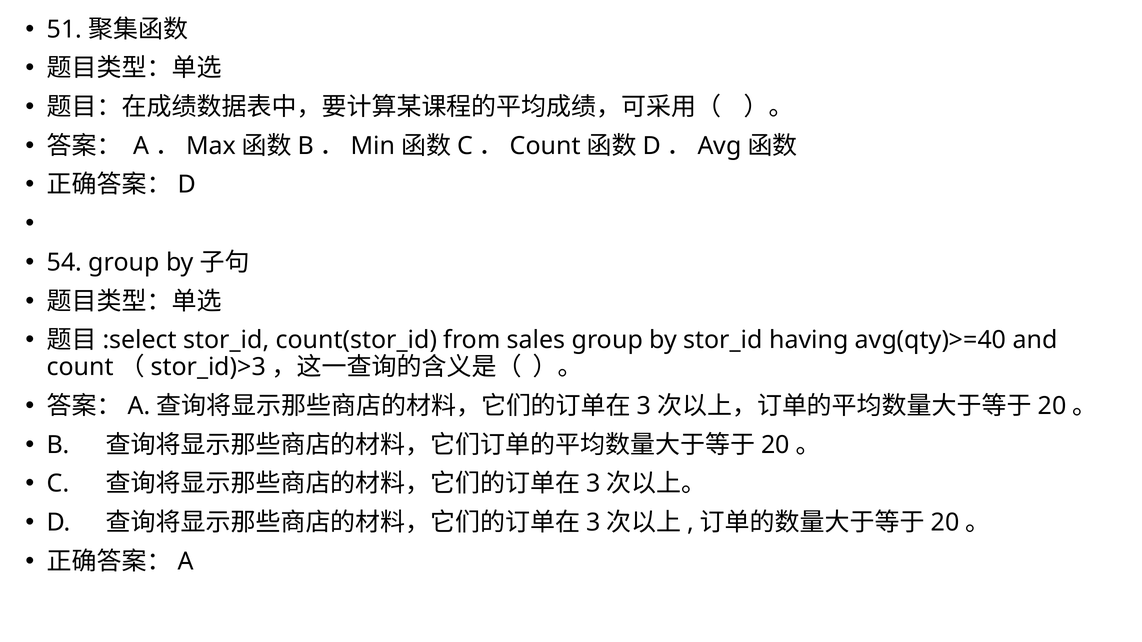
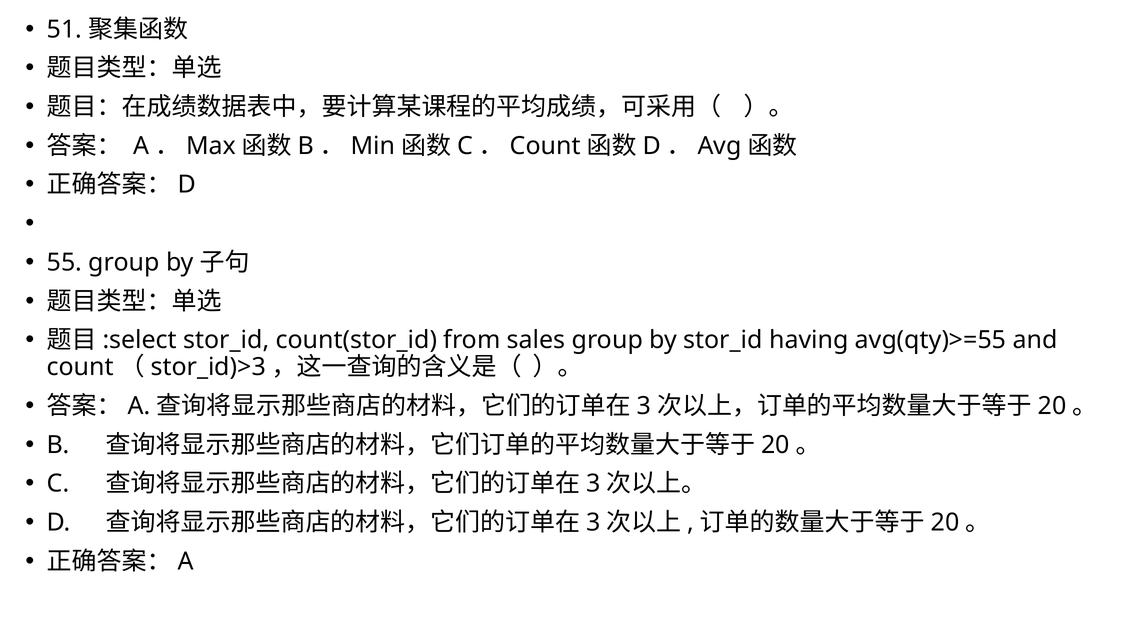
54: 54 -> 55
avg(qty)>=40: avg(qty)>=40 -> avg(qty)>=55
